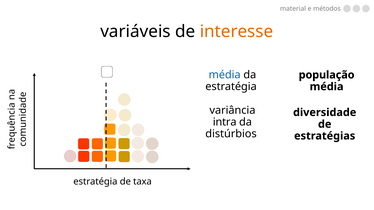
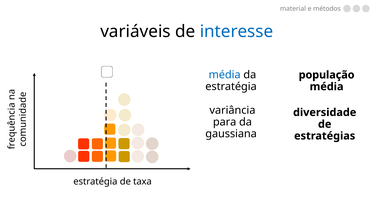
interesse colour: orange -> blue
intra: intra -> para
distúrbios: distúrbios -> gaussiana
